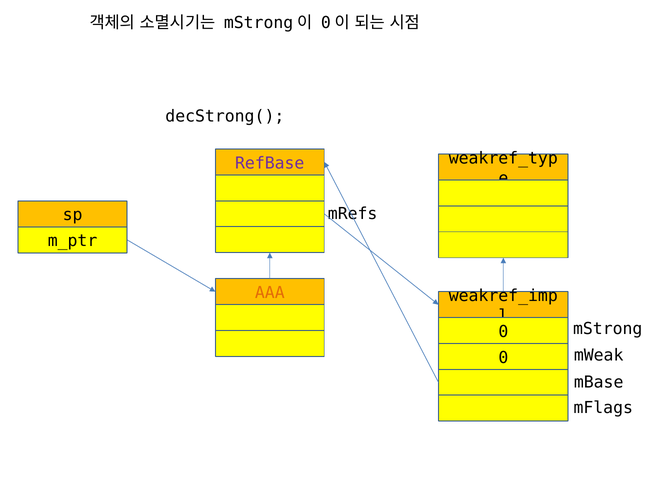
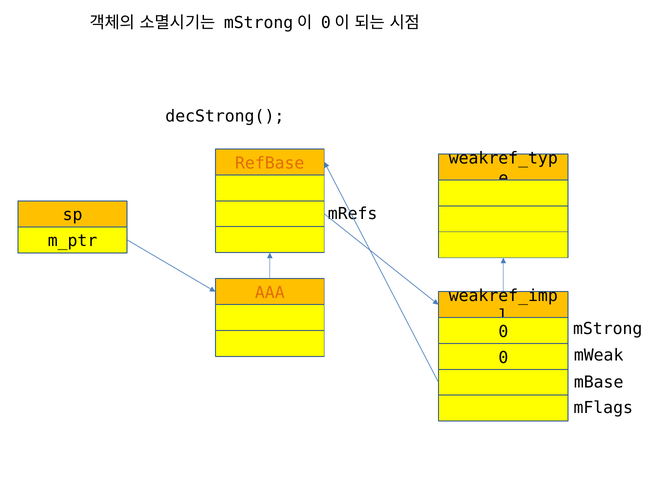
RefBase colour: purple -> orange
